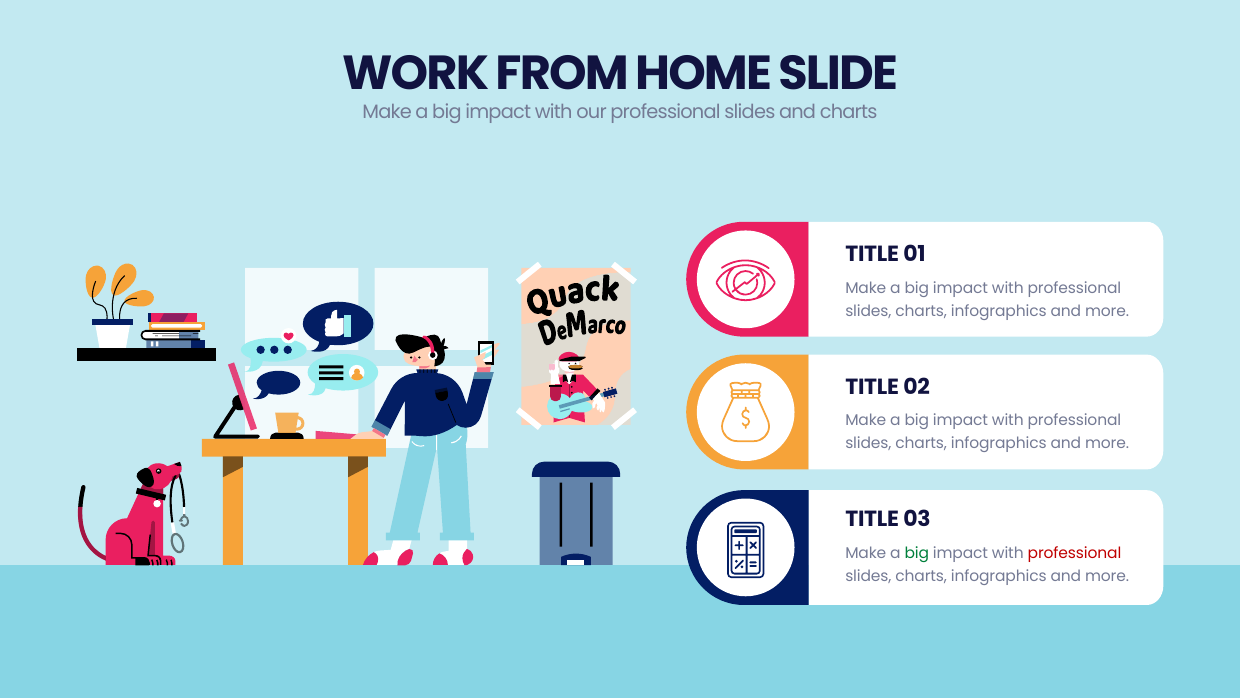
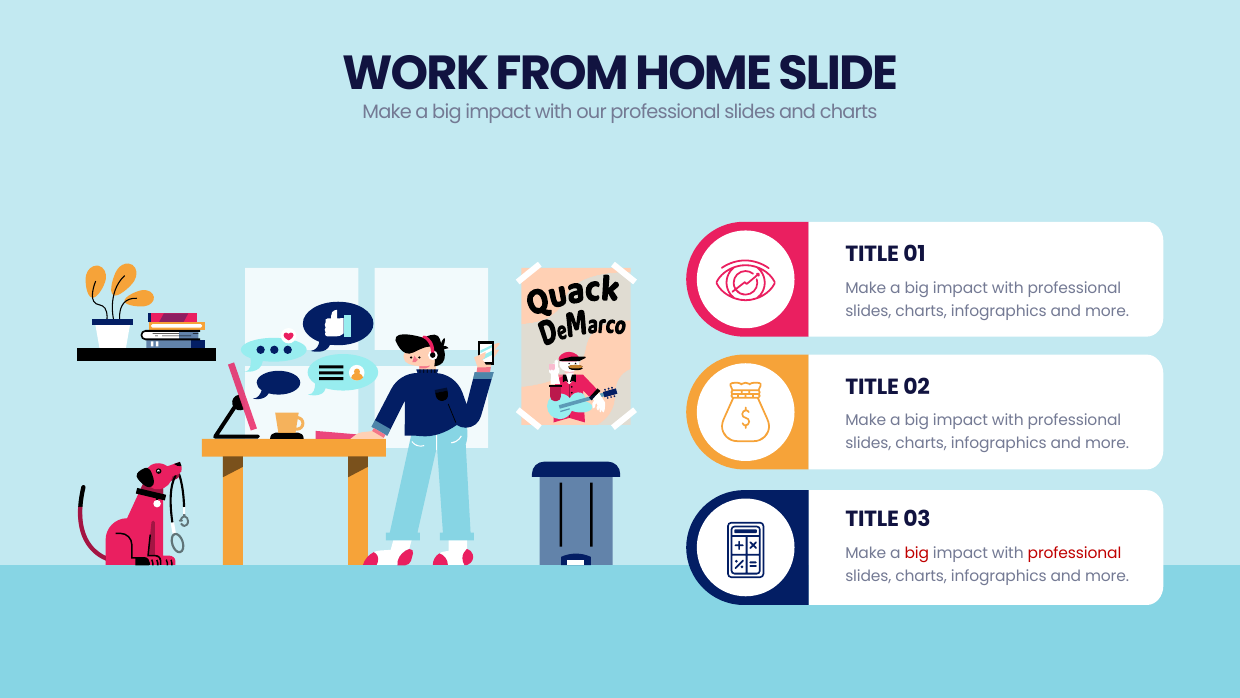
big at (917, 553) colour: green -> red
